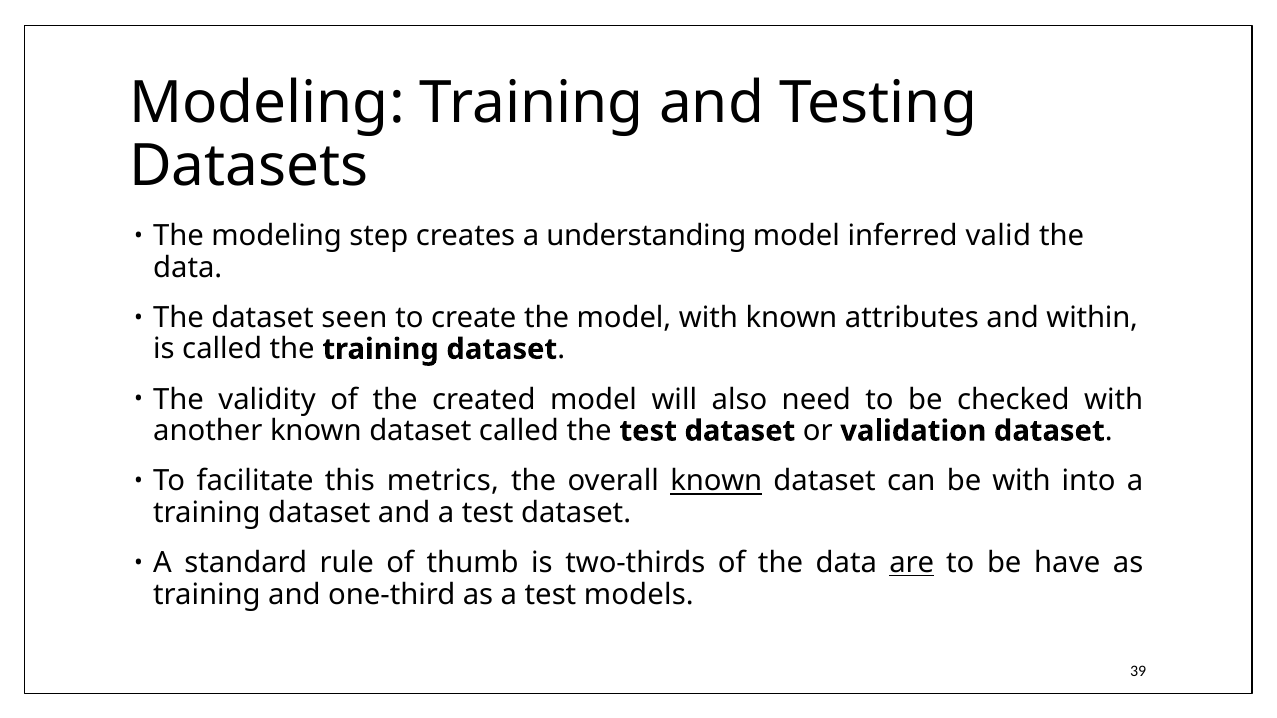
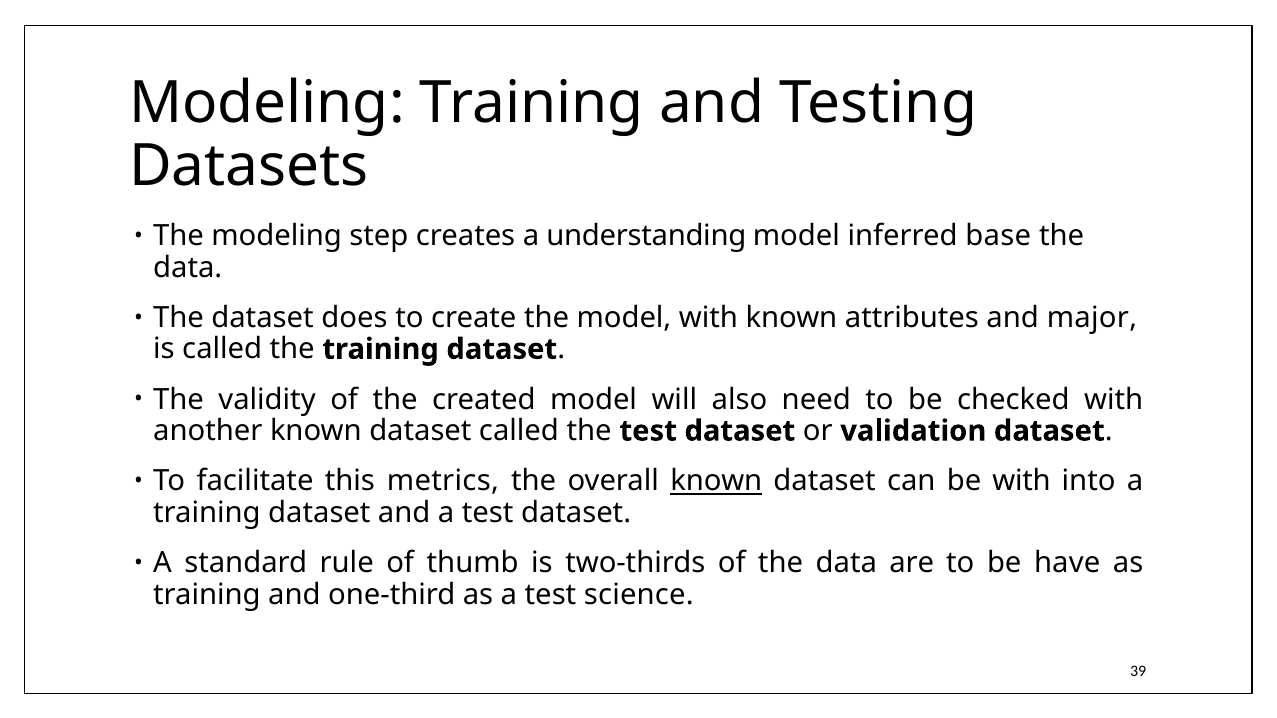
valid: valid -> base
seen: seen -> does
within: within -> major
are underline: present -> none
models: models -> science
